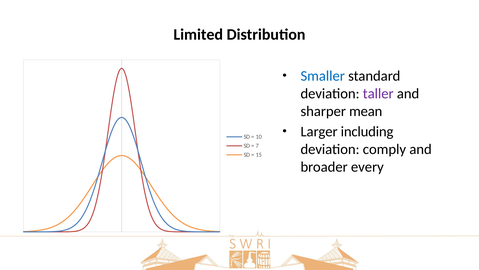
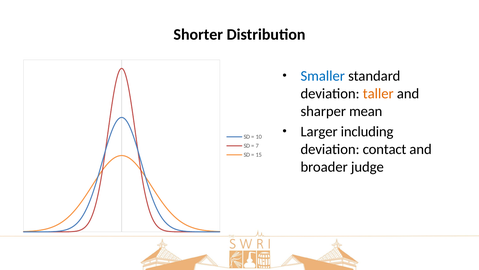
Limited: Limited -> Shorter
taller colour: purple -> orange
comply: comply -> contact
every: every -> judge
